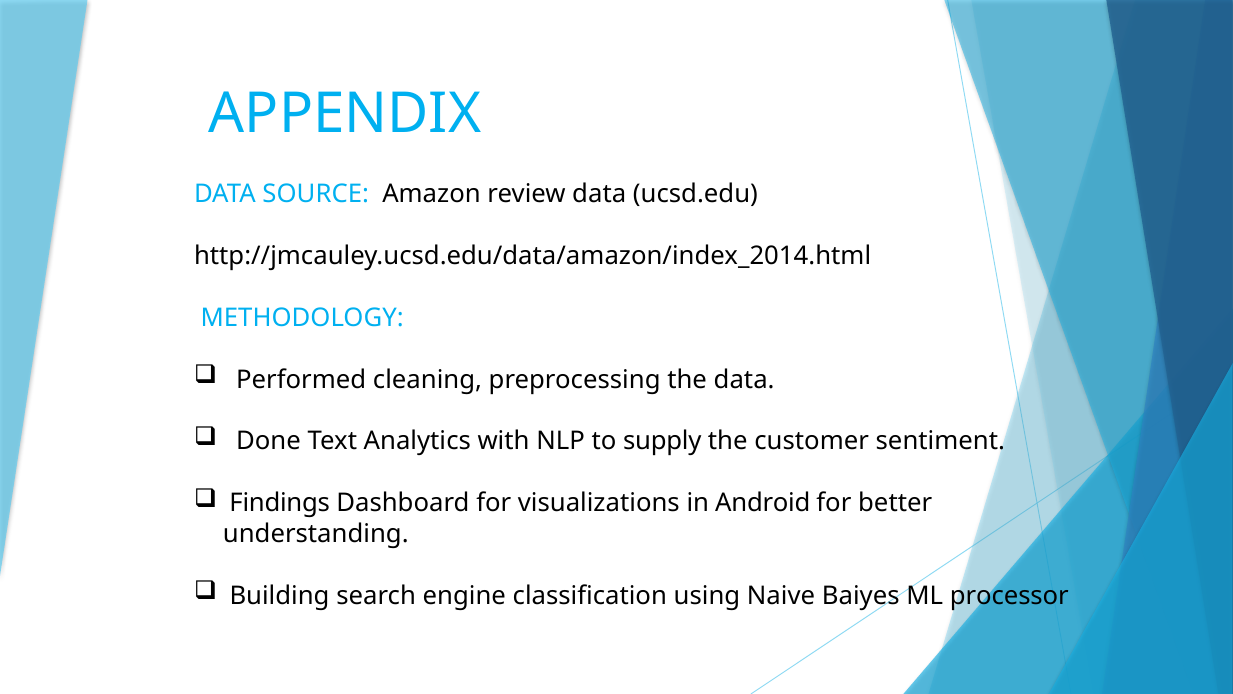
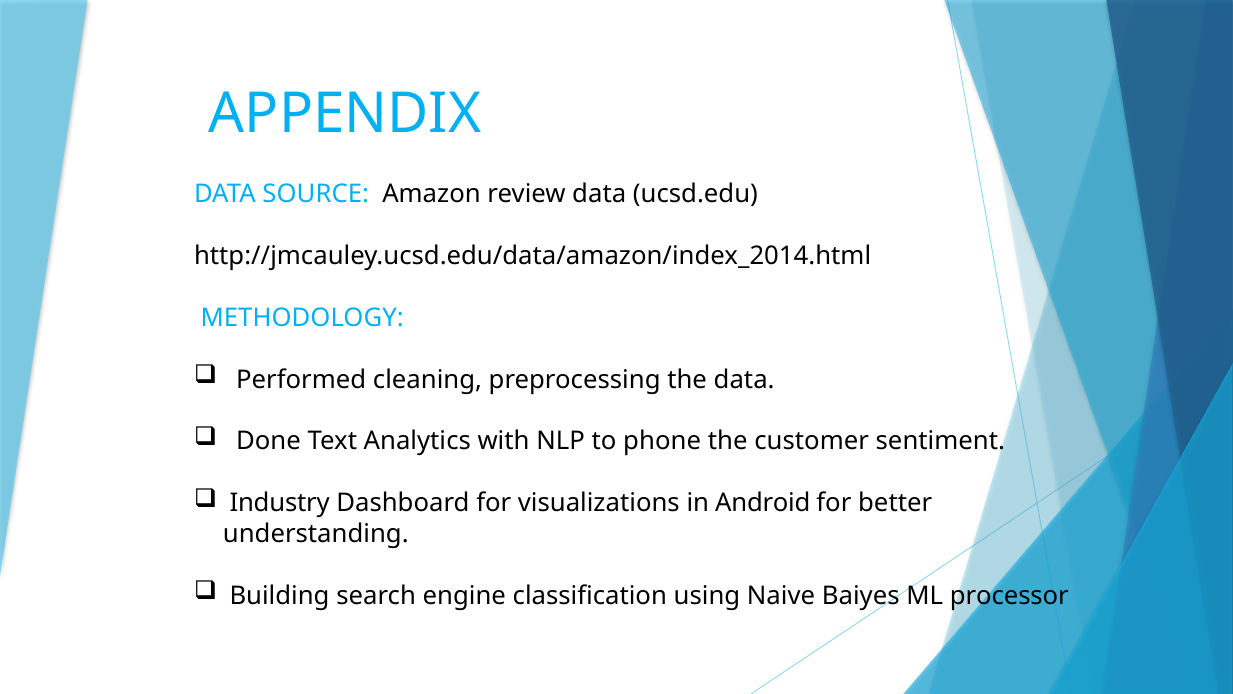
supply: supply -> phone
Findings: Findings -> Industry
